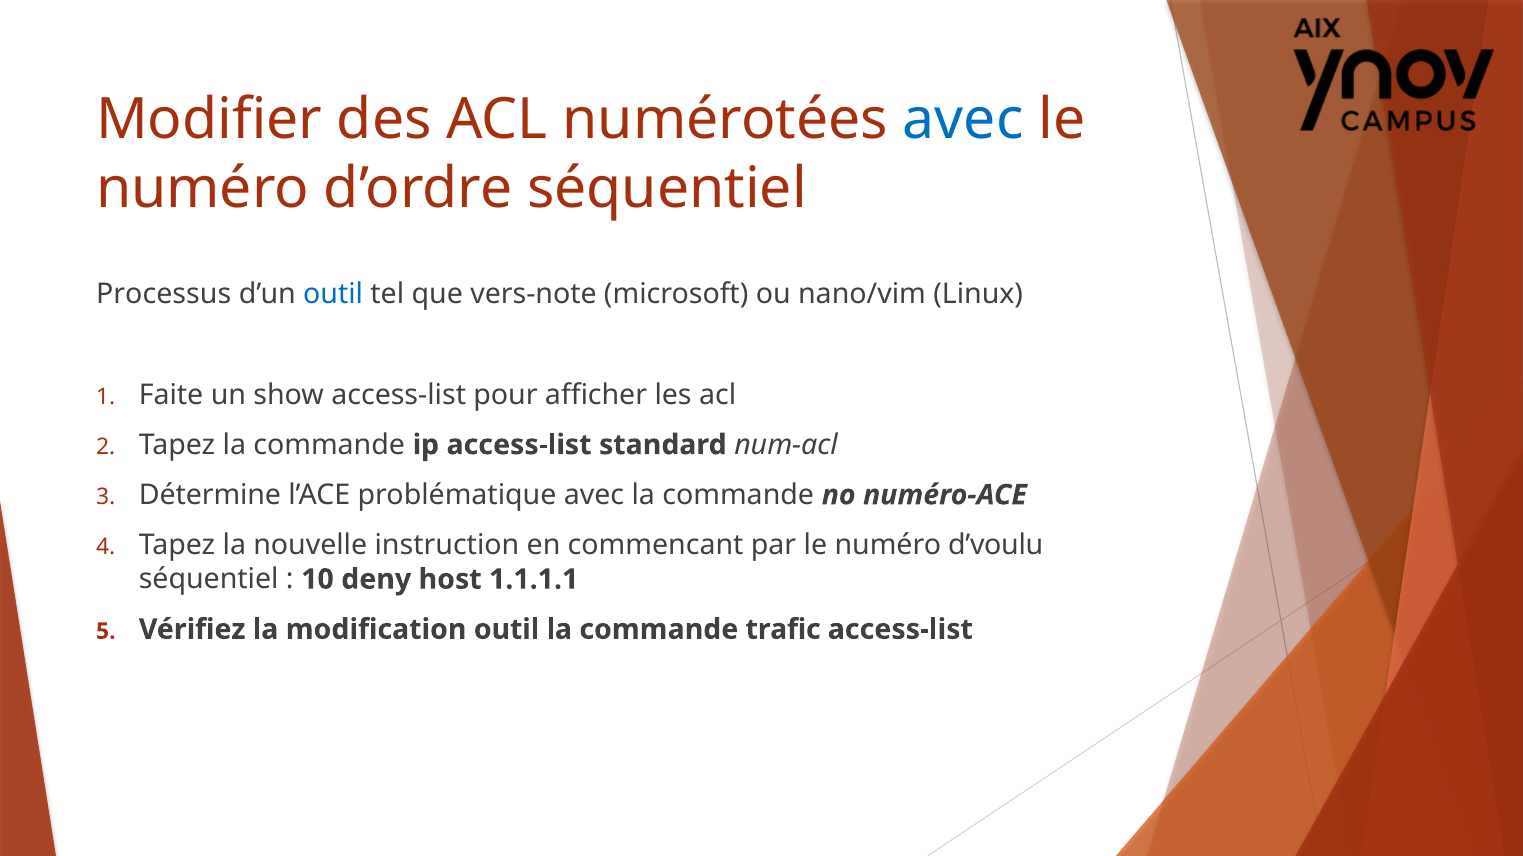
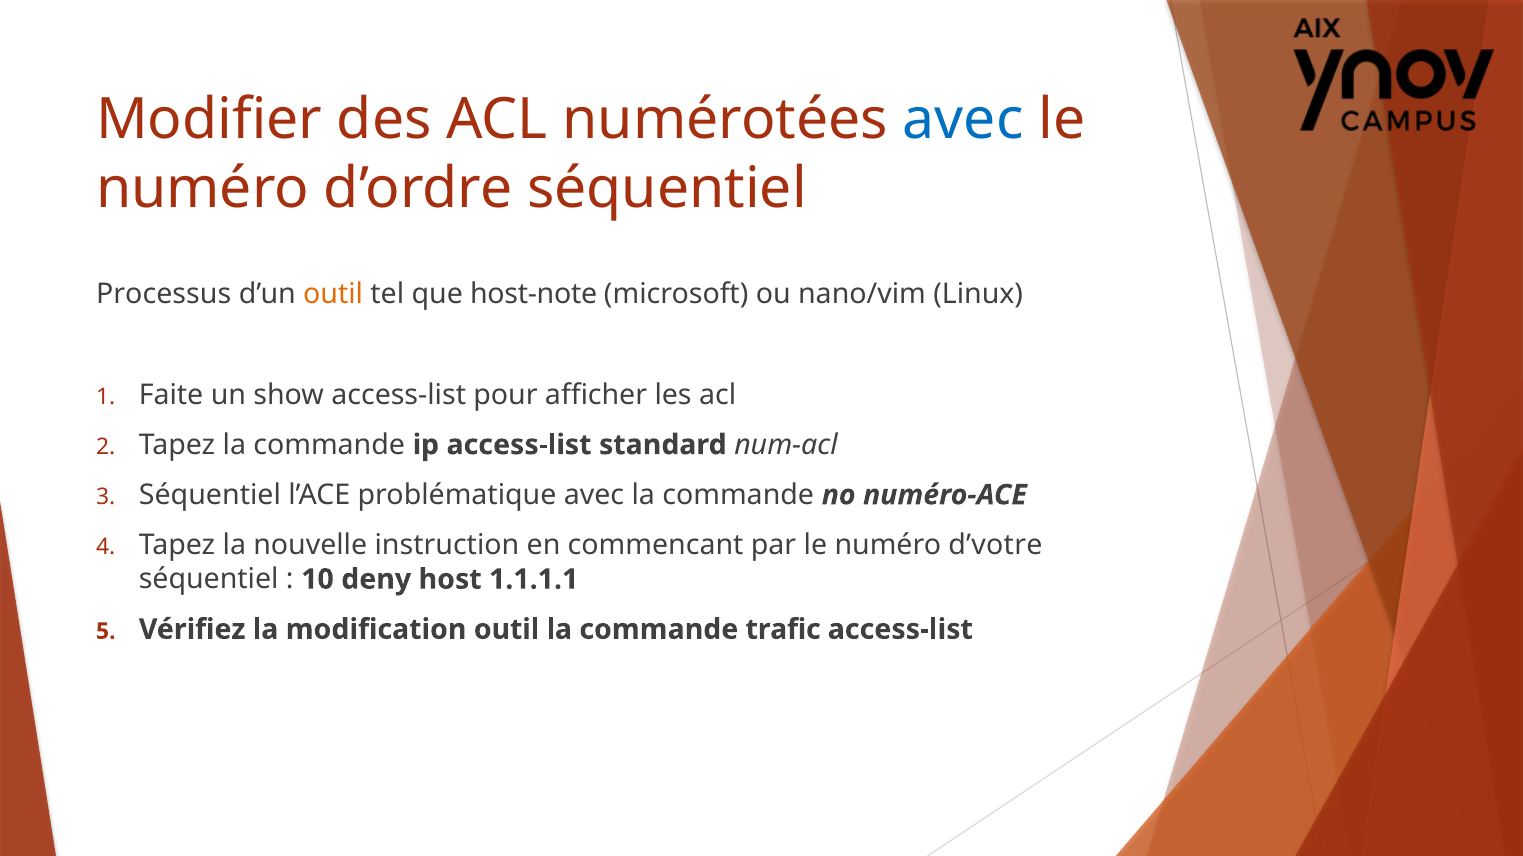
outil at (333, 295) colour: blue -> orange
vers-note: vers-note -> host-note
Détermine at (210, 495): Détermine -> Séquentiel
d’voulu: d’voulu -> d’votre
